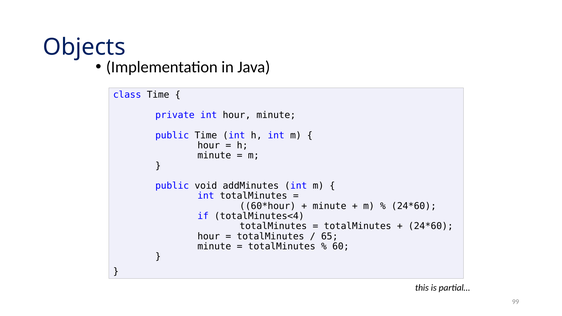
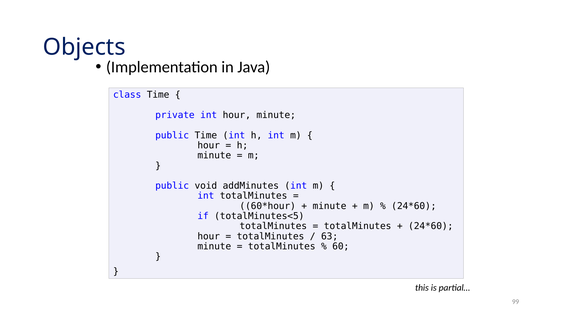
totalMinutes<4: totalMinutes<4 -> totalMinutes<5
65: 65 -> 63
